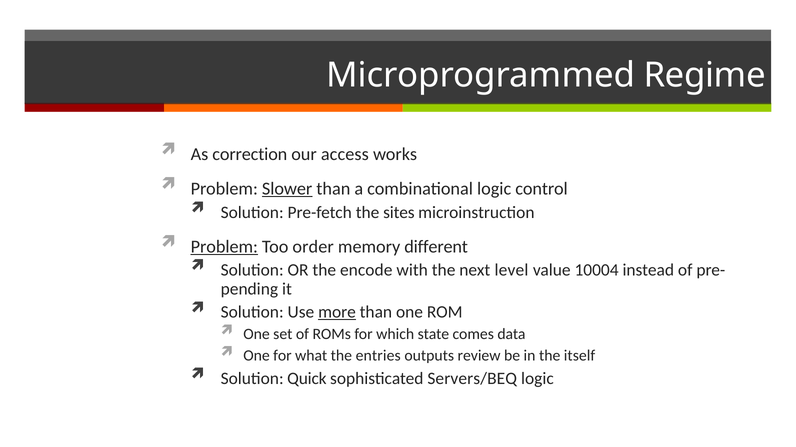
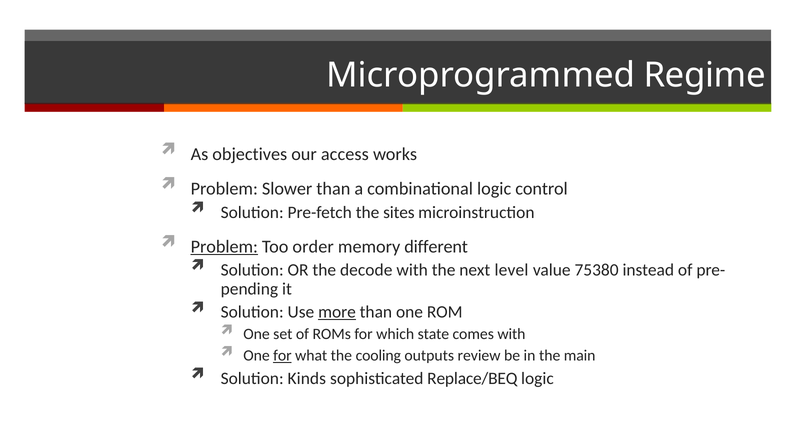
correction: correction -> objectives
Slower underline: present -> none
encode: encode -> decode
10004: 10004 -> 75380
comes data: data -> with
for at (282, 356) underline: none -> present
entries: entries -> cooling
itself: itself -> main
Quick: Quick -> Kinds
Servers/BEQ: Servers/BEQ -> Replace/BEQ
